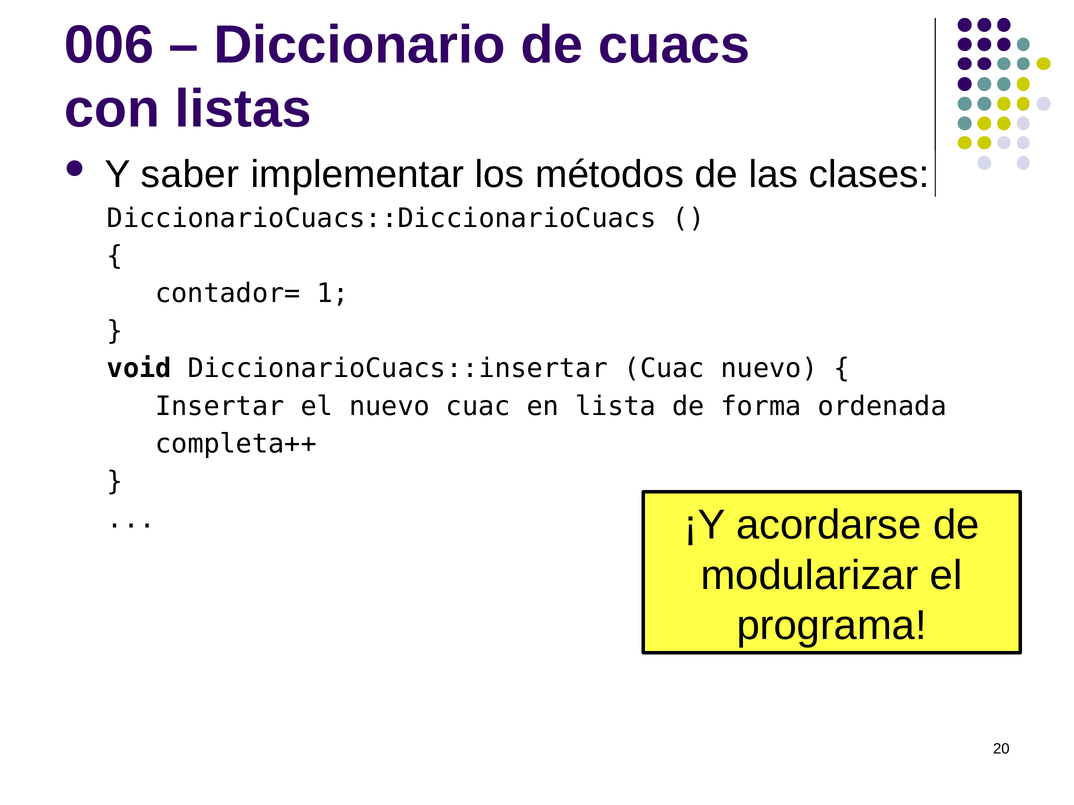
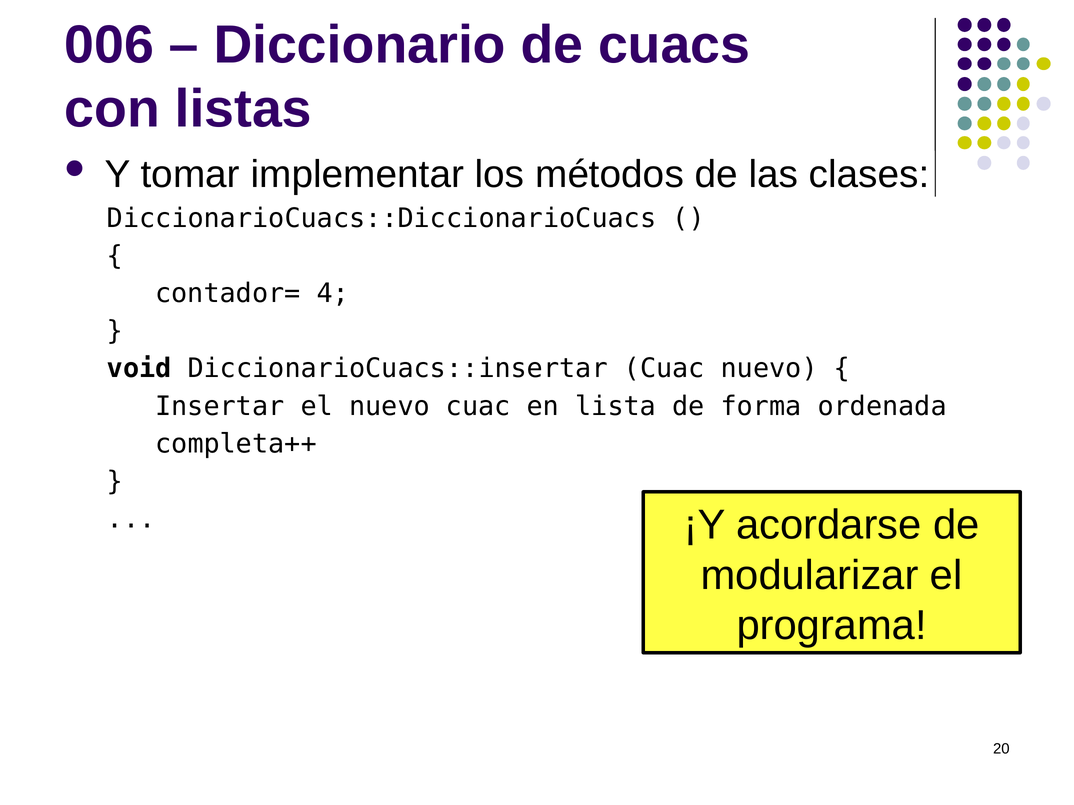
saber: saber -> tomar
1: 1 -> 4
